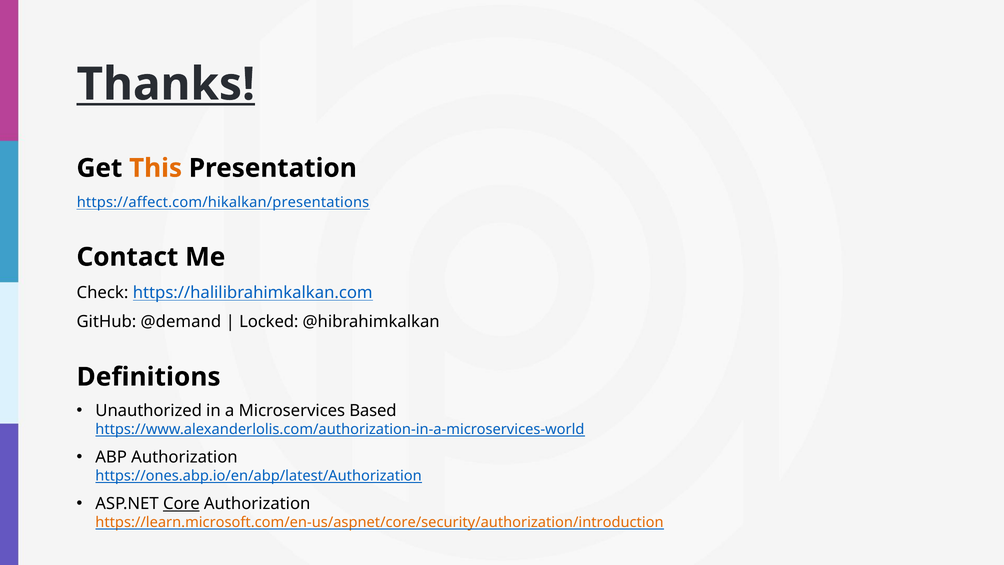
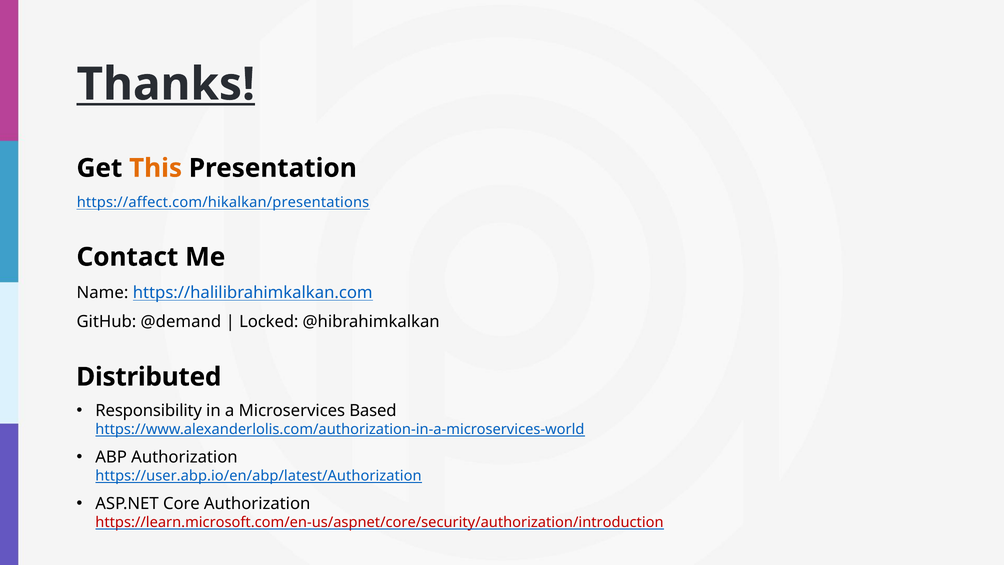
Check: Check -> Name
Definitions: Definitions -> Distributed
Unauthorized: Unauthorized -> Responsibility
https://ones.abp.io/en/abp/latest/Authorization: https://ones.abp.io/en/abp/latest/Authorization -> https://user.abp.io/en/abp/latest/Authorization
Core underline: present -> none
https://learn.microsoft.com/en-us/aspnet/core/security/authorization/introduction colour: orange -> red
